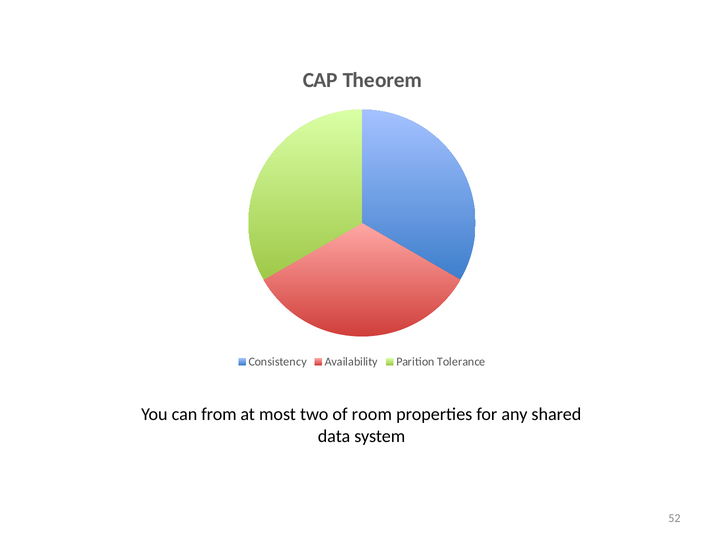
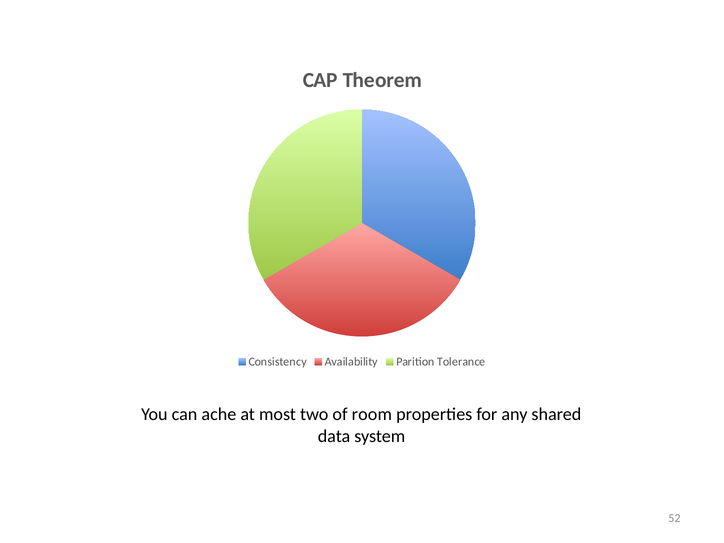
from: from -> ache
